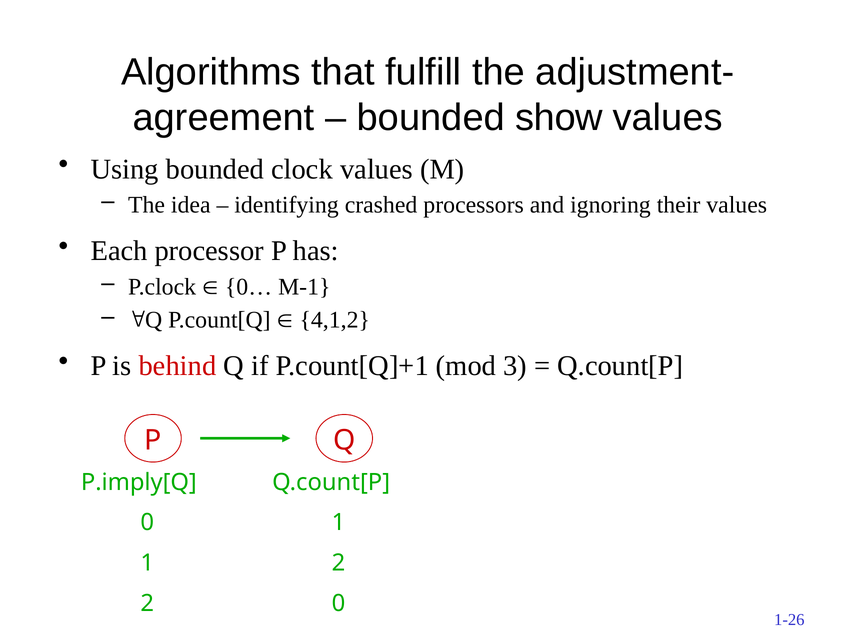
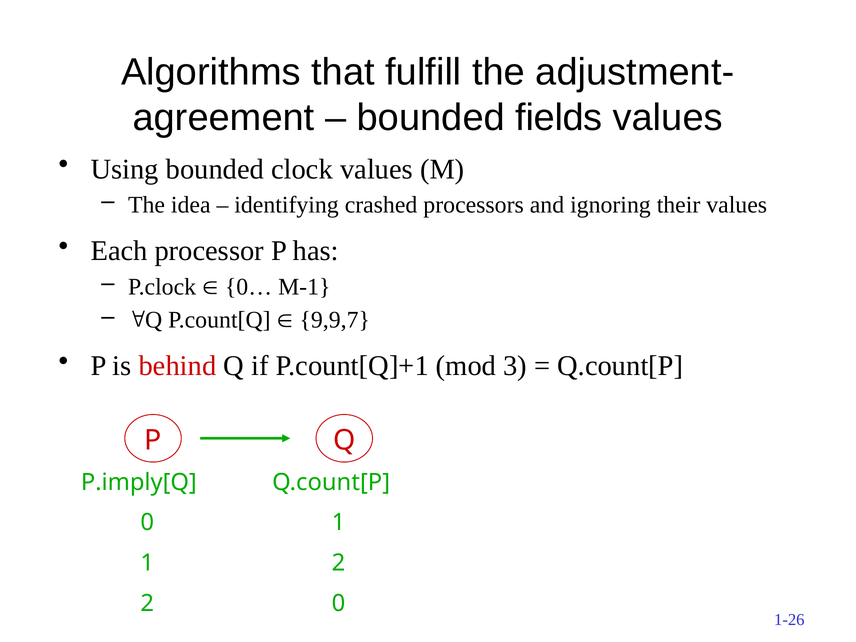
show: show -> fields
4,1,2: 4,1,2 -> 9,9,7
